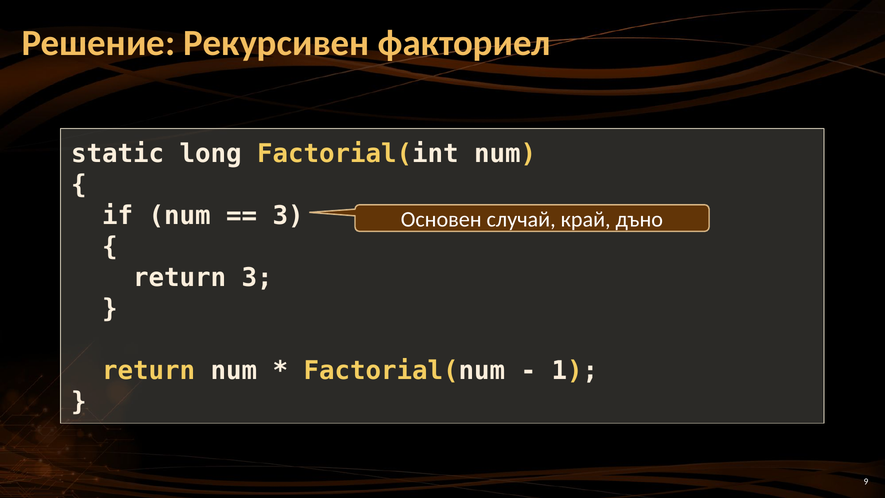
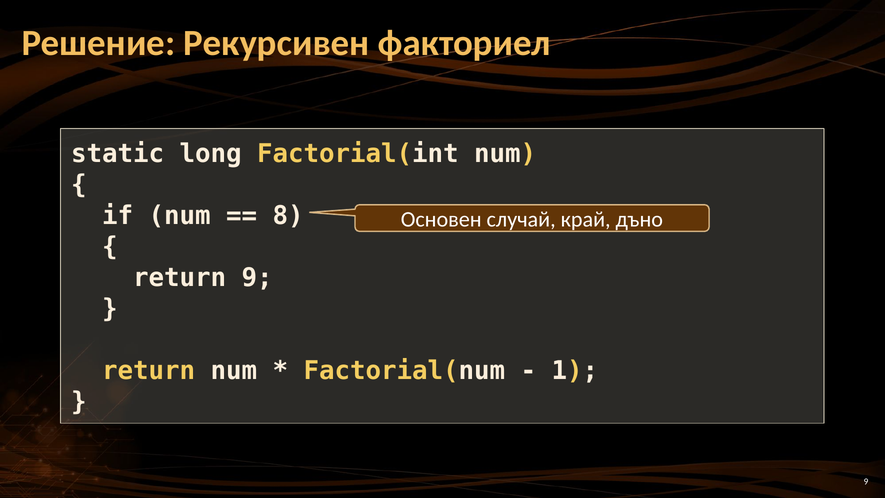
3 at (288, 216): 3 -> 8
return 3: 3 -> 9
